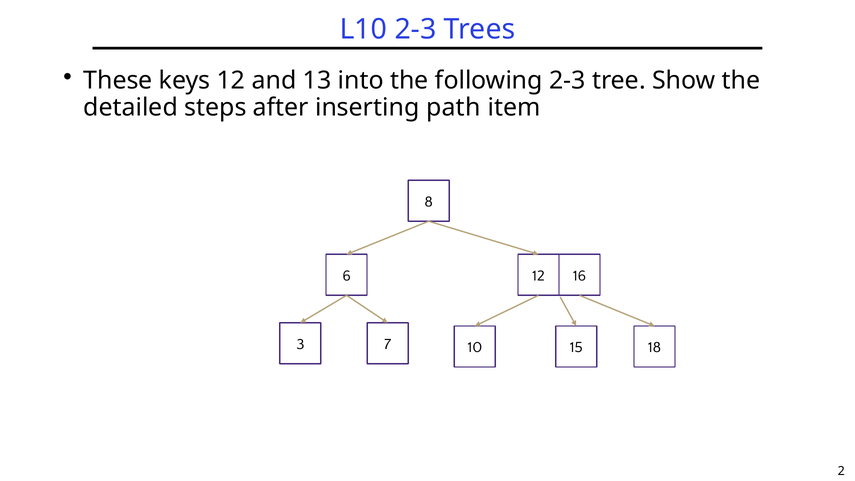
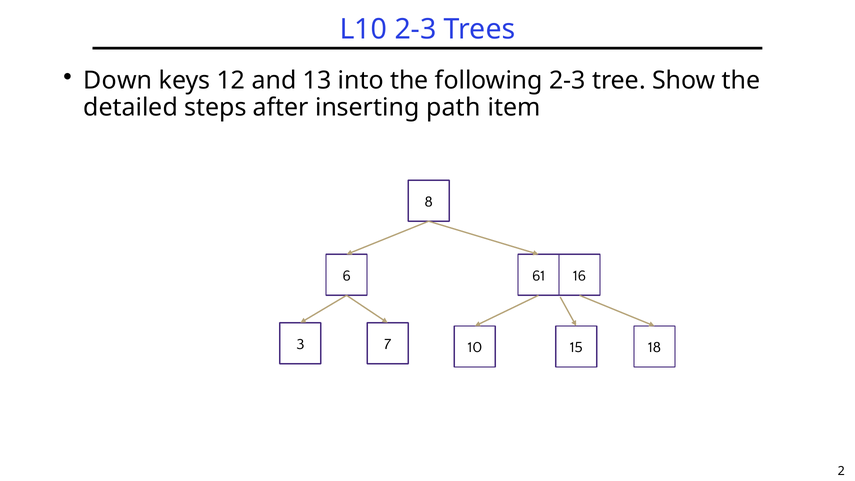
These: These -> Down
6 12: 12 -> 61
